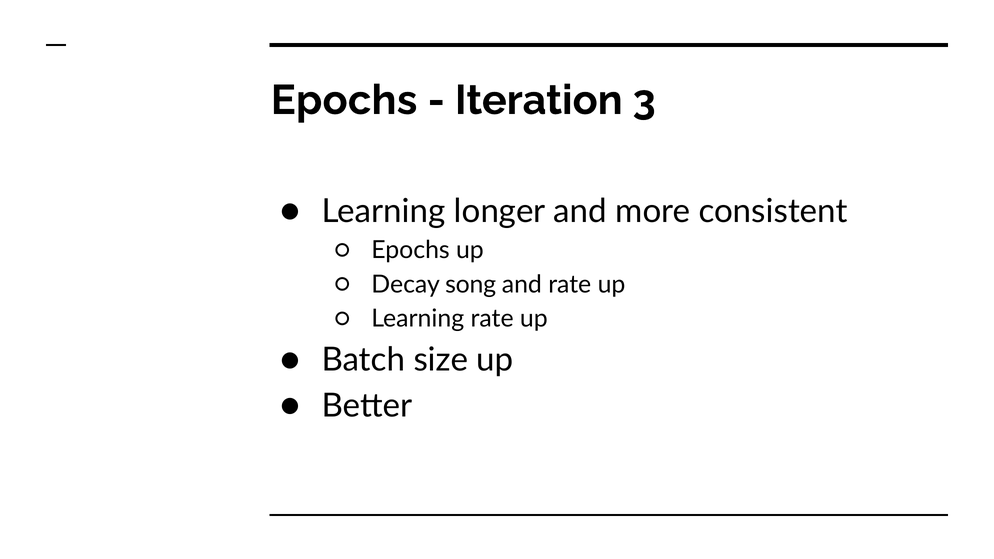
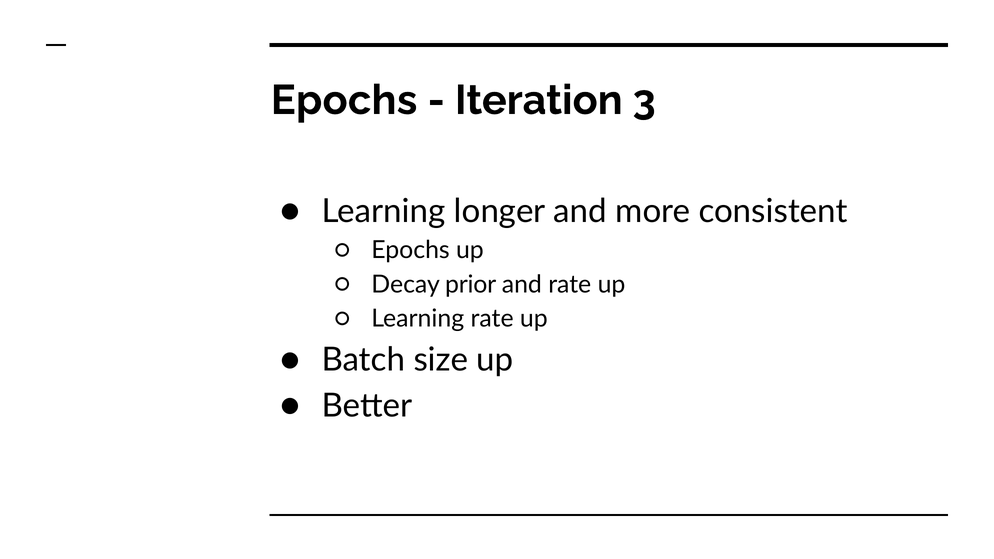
song: song -> prior
